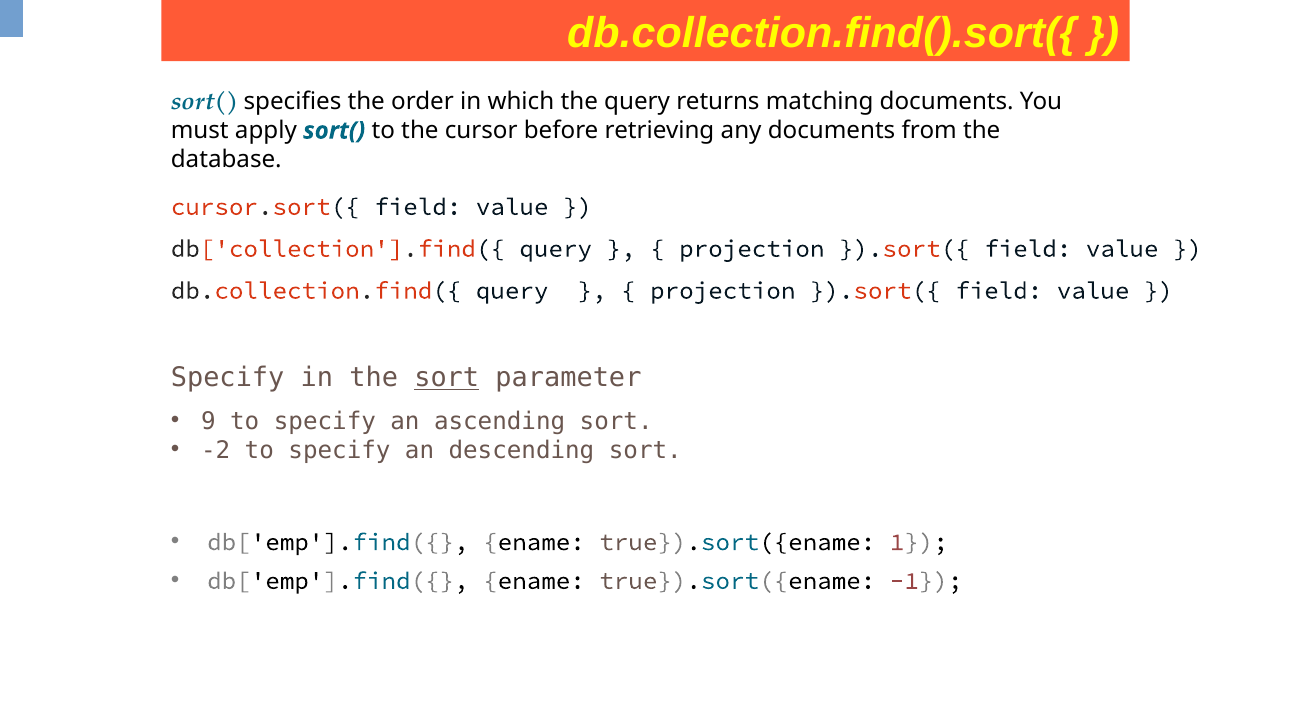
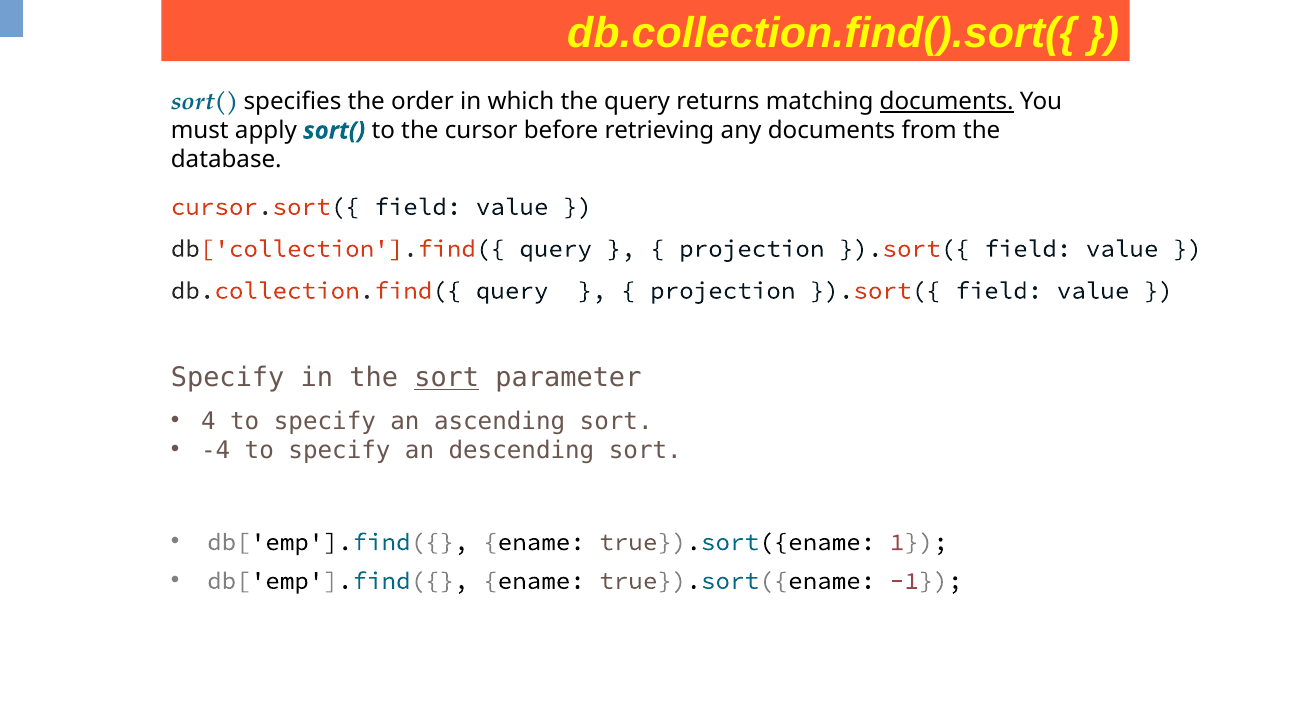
documents at (947, 102) underline: none -> present
9: 9 -> 4
-2: -2 -> -4
